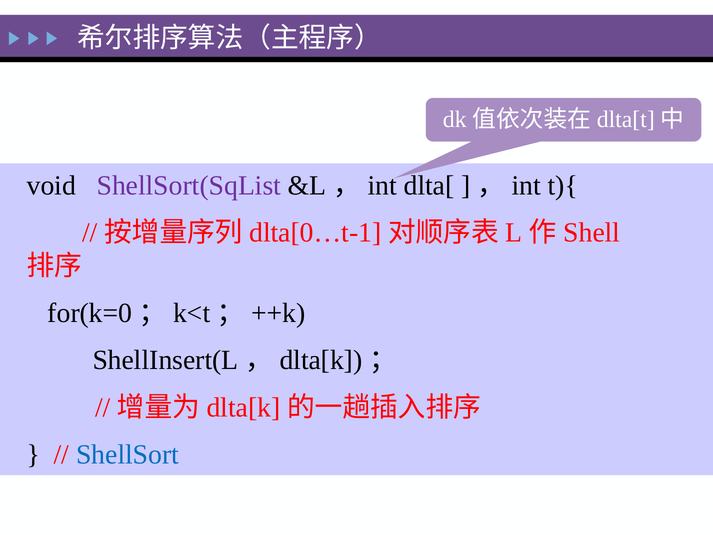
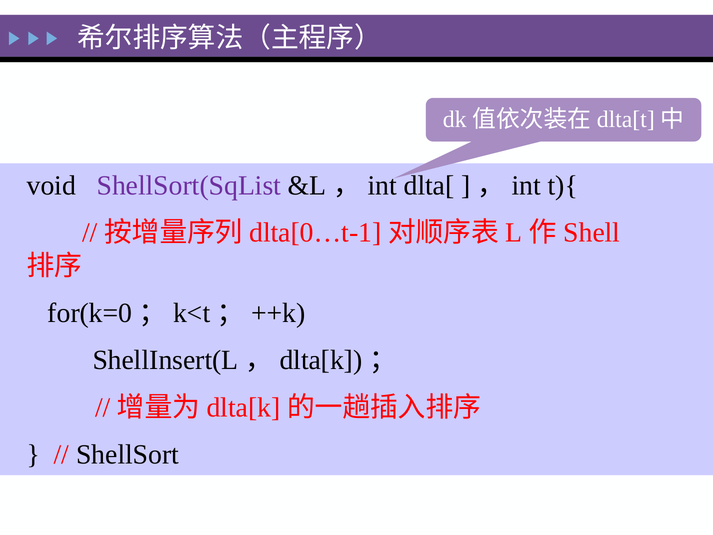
ShellSort colour: blue -> black
